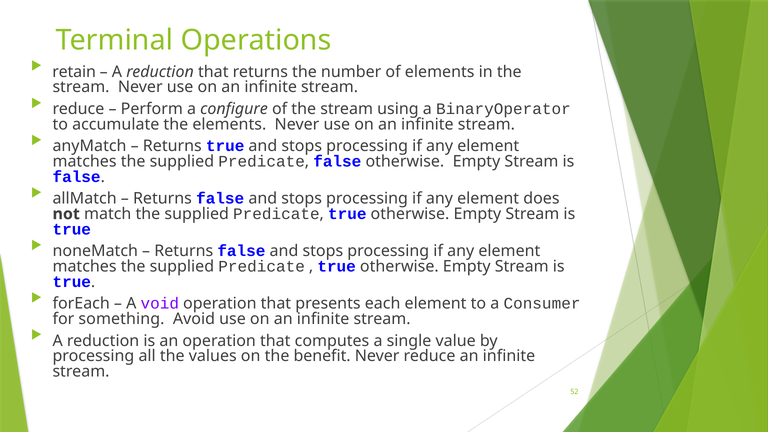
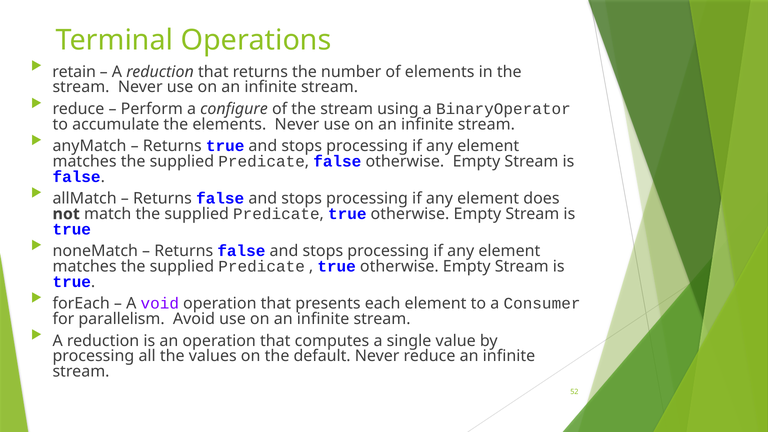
something: something -> parallelism
benefit: benefit -> default
